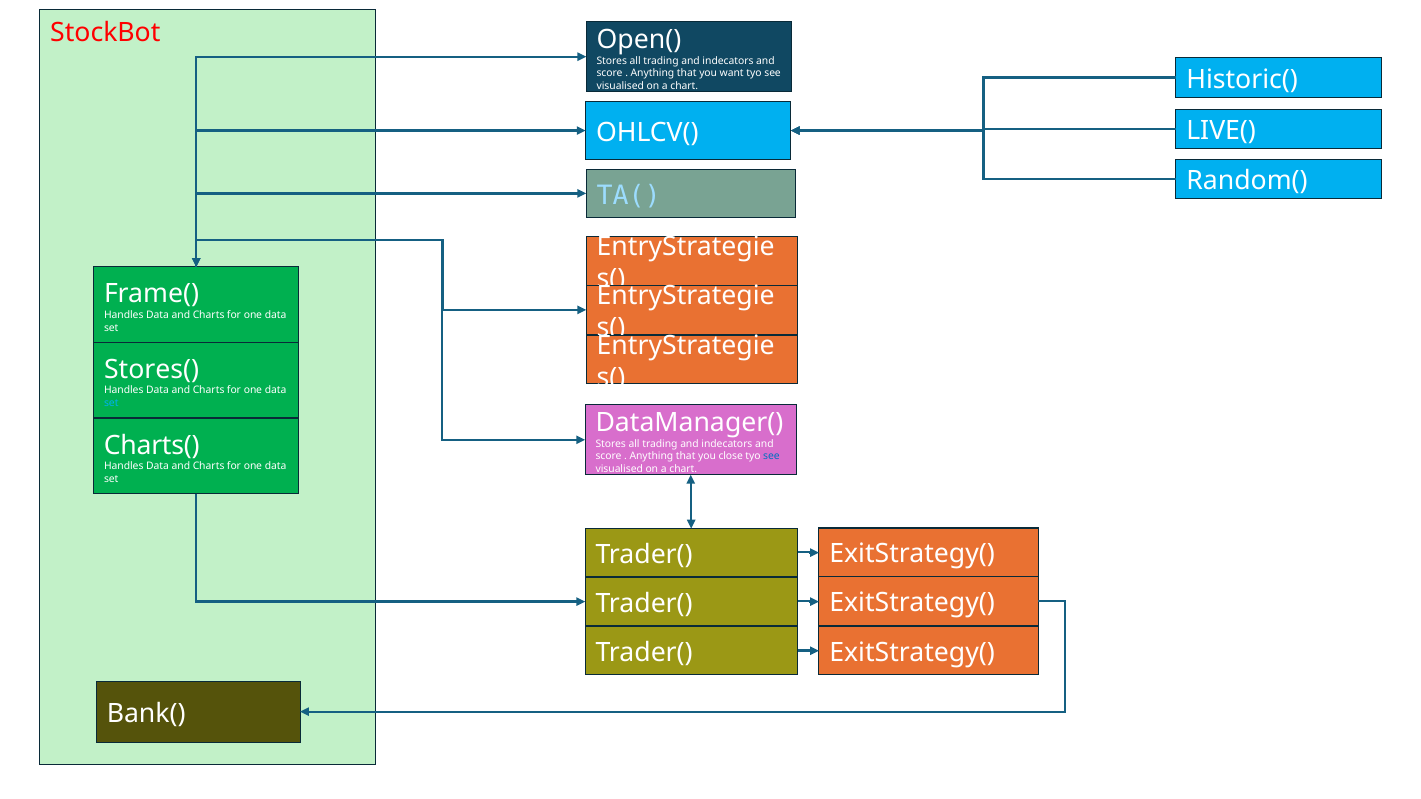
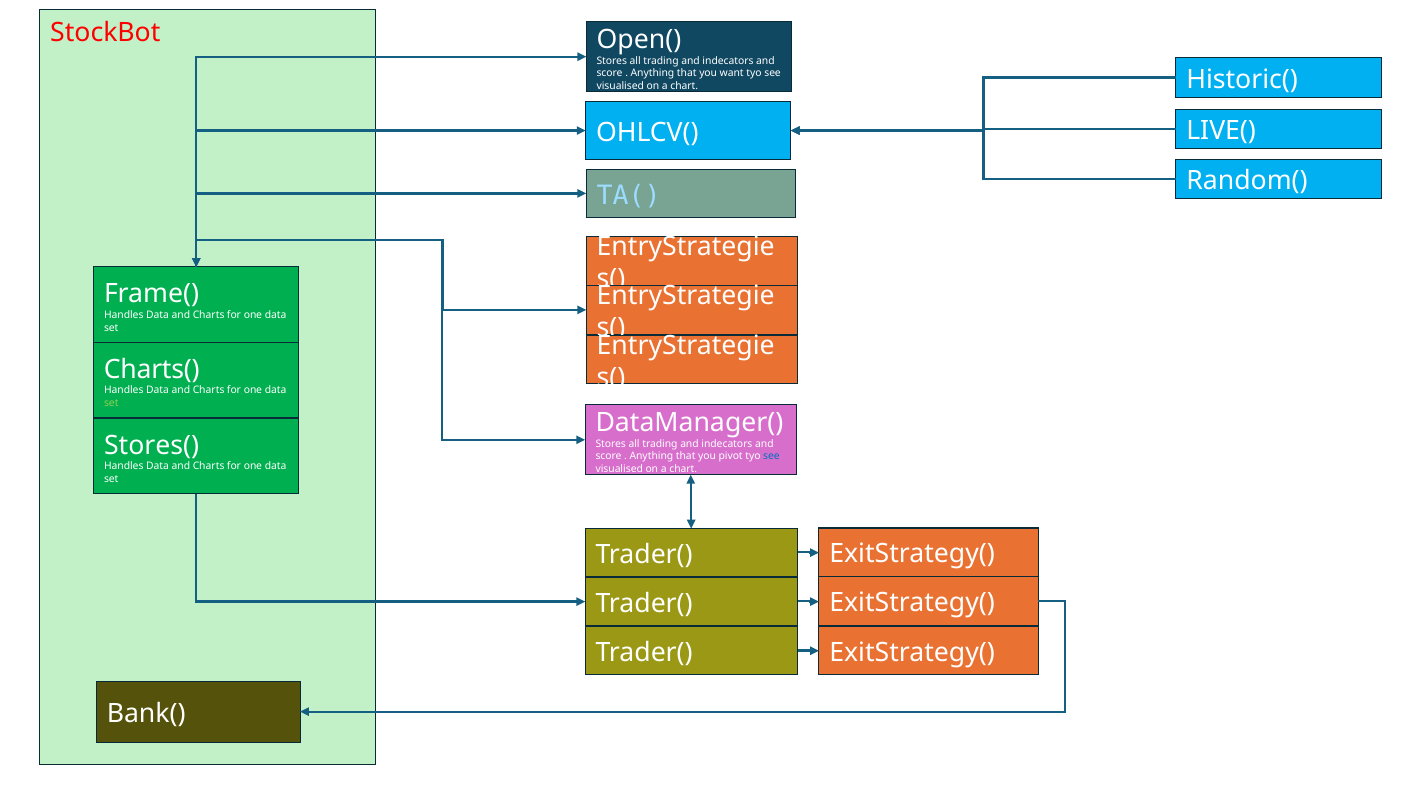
Stores(: Stores( -> Charts(
set at (111, 403) colour: light blue -> light green
Charts(: Charts( -> Stores(
close: close -> pivot
